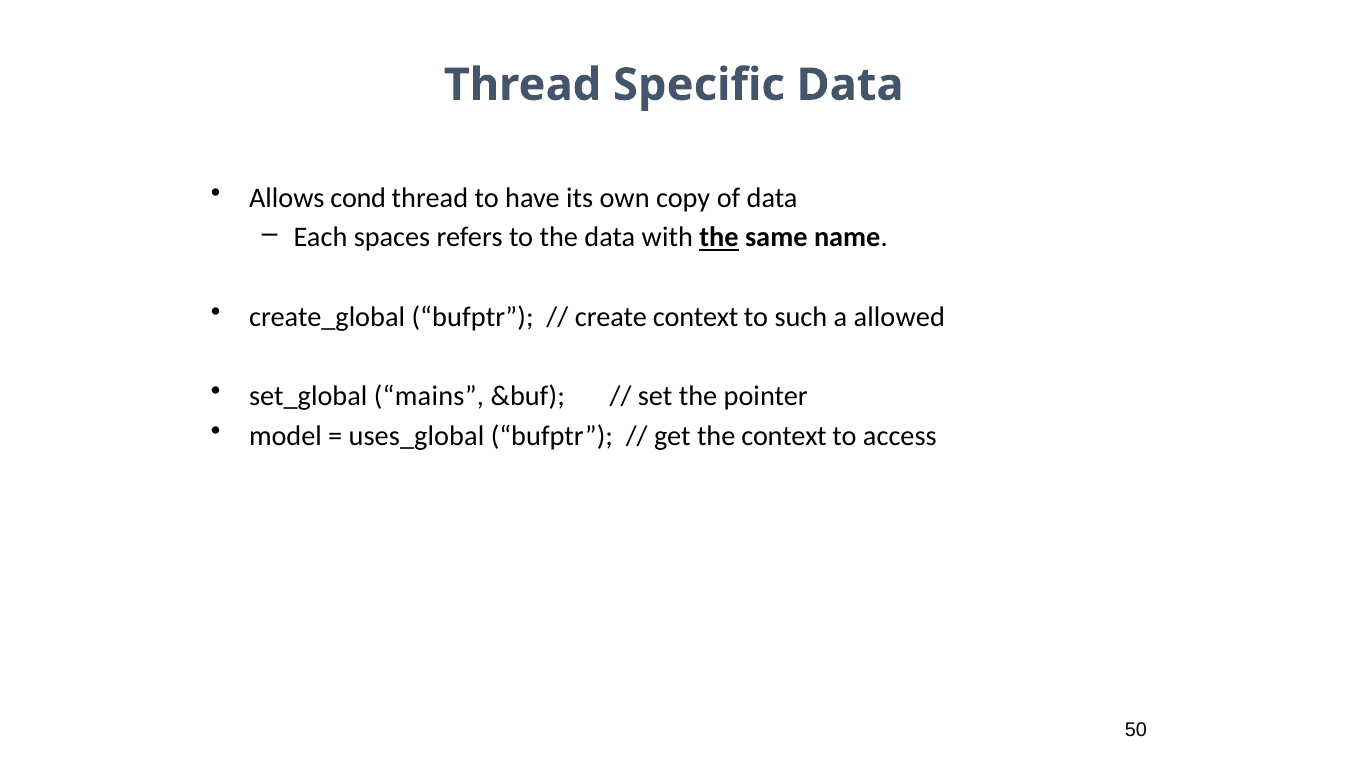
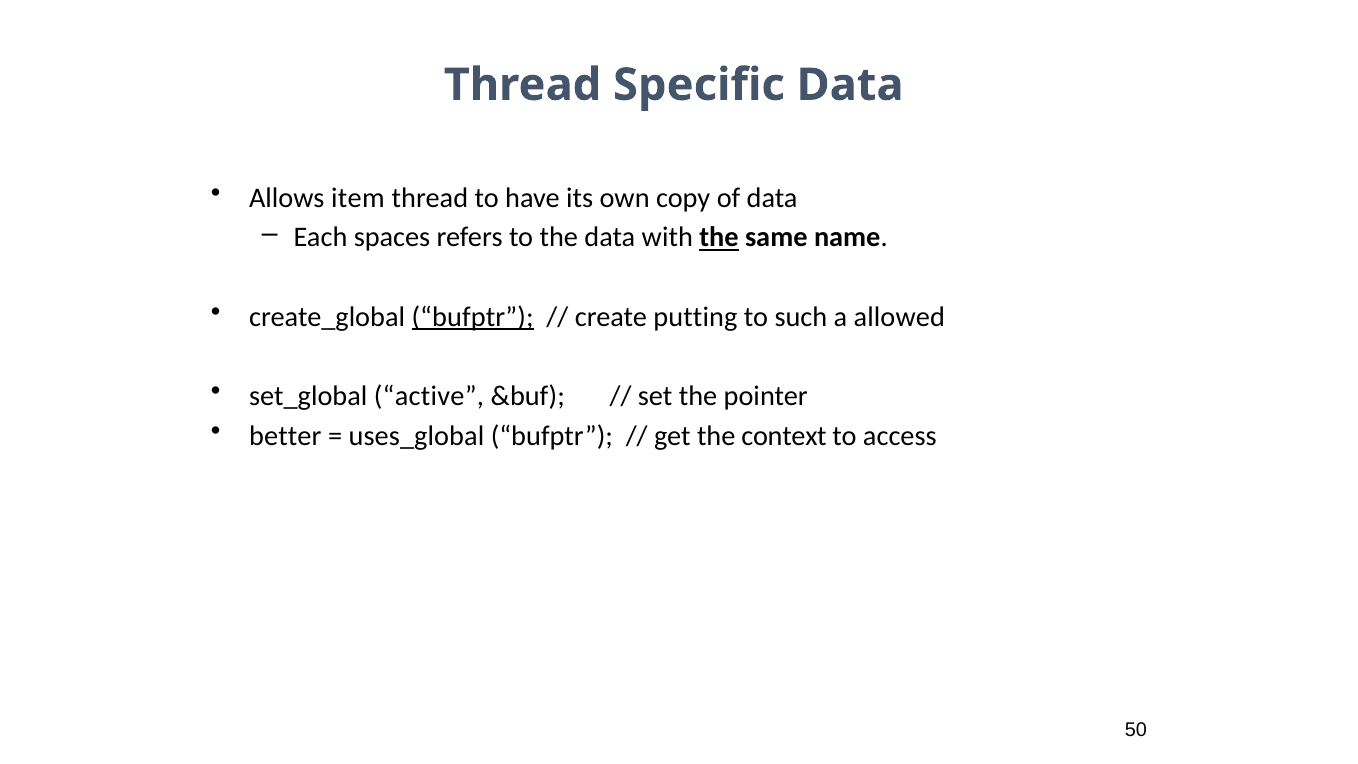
cond: cond -> item
bufptr at (473, 317) underline: none -> present
create context: context -> putting
mains: mains -> active
model: model -> better
